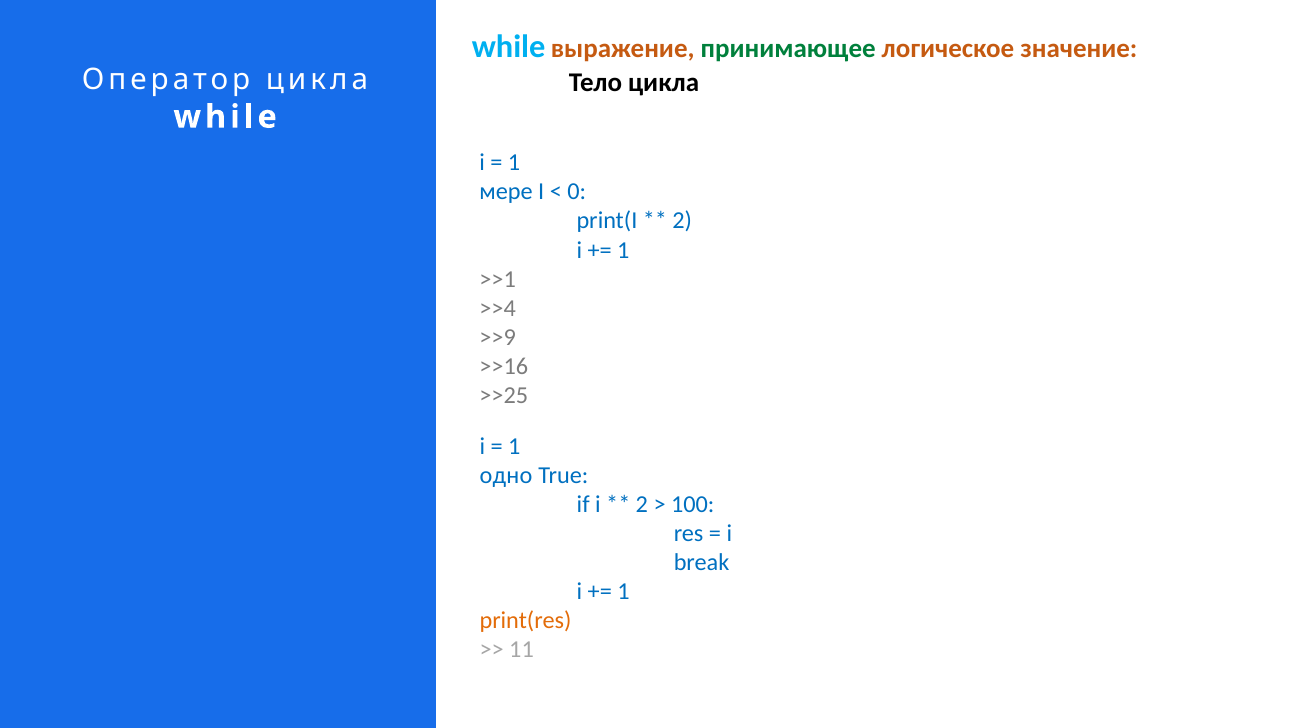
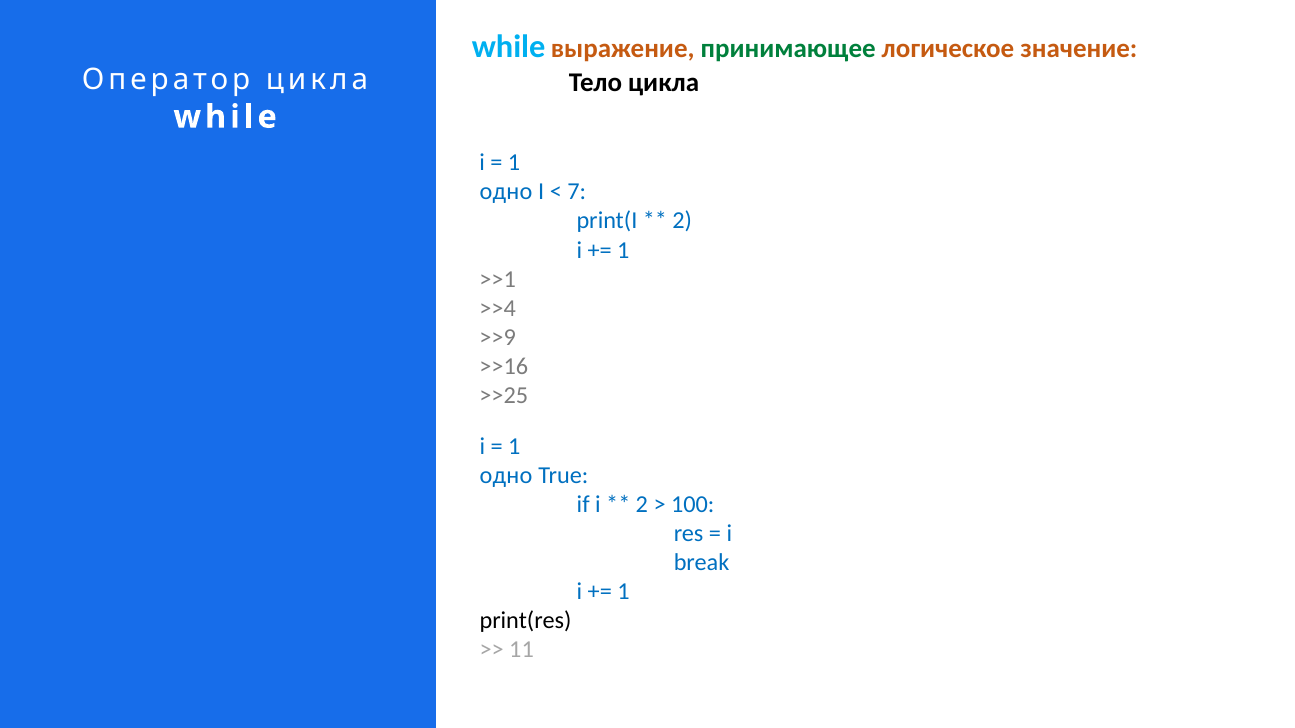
мере at (506, 192): мере -> одно
0: 0 -> 7
print(res colour: orange -> black
